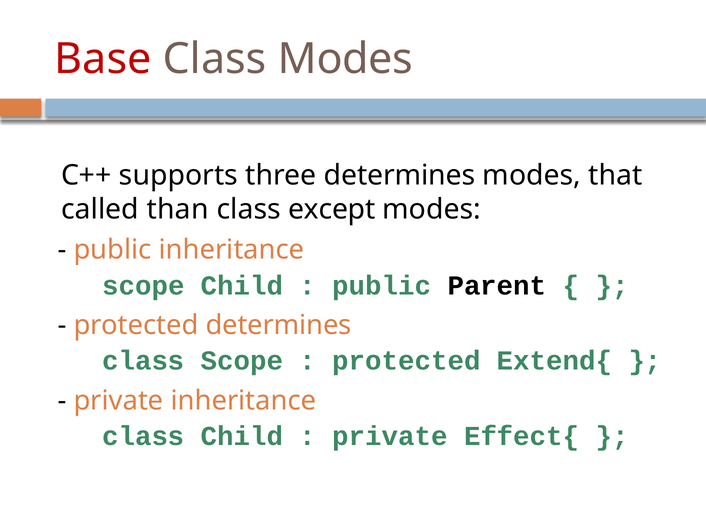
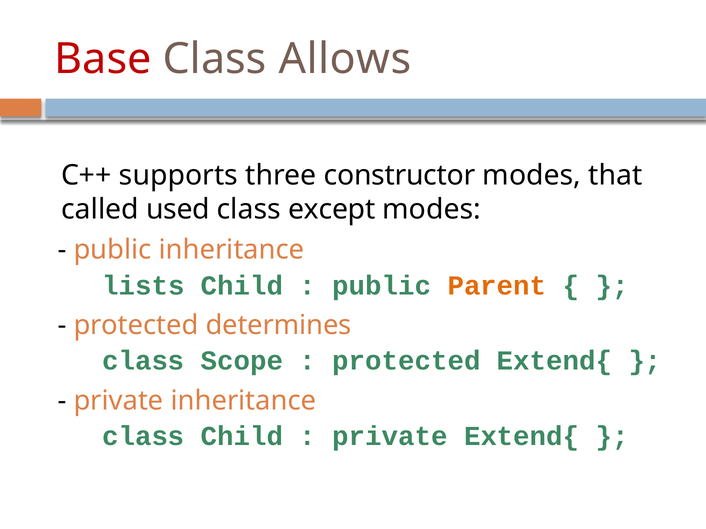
Class Modes: Modes -> Allows
three determines: determines -> constructor
than: than -> used
scope at (143, 286): scope -> lists
Parent colour: black -> orange
private Effect{: Effect{ -> Extend{
